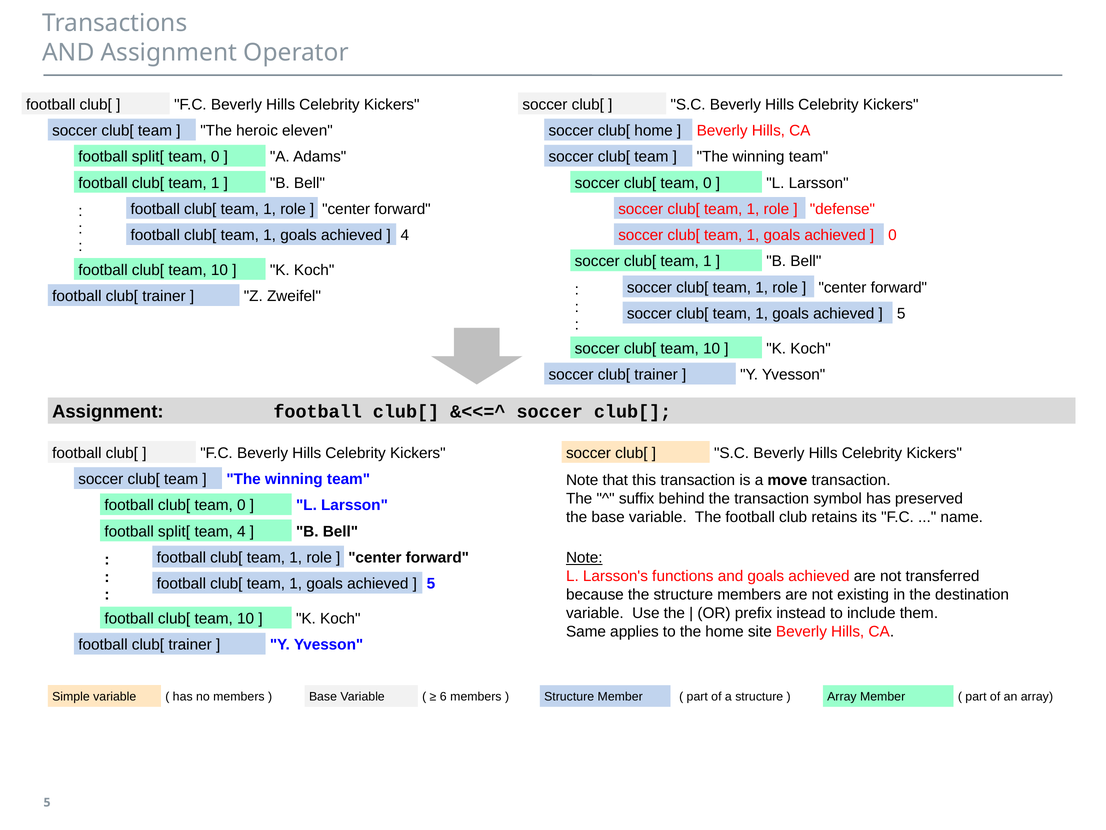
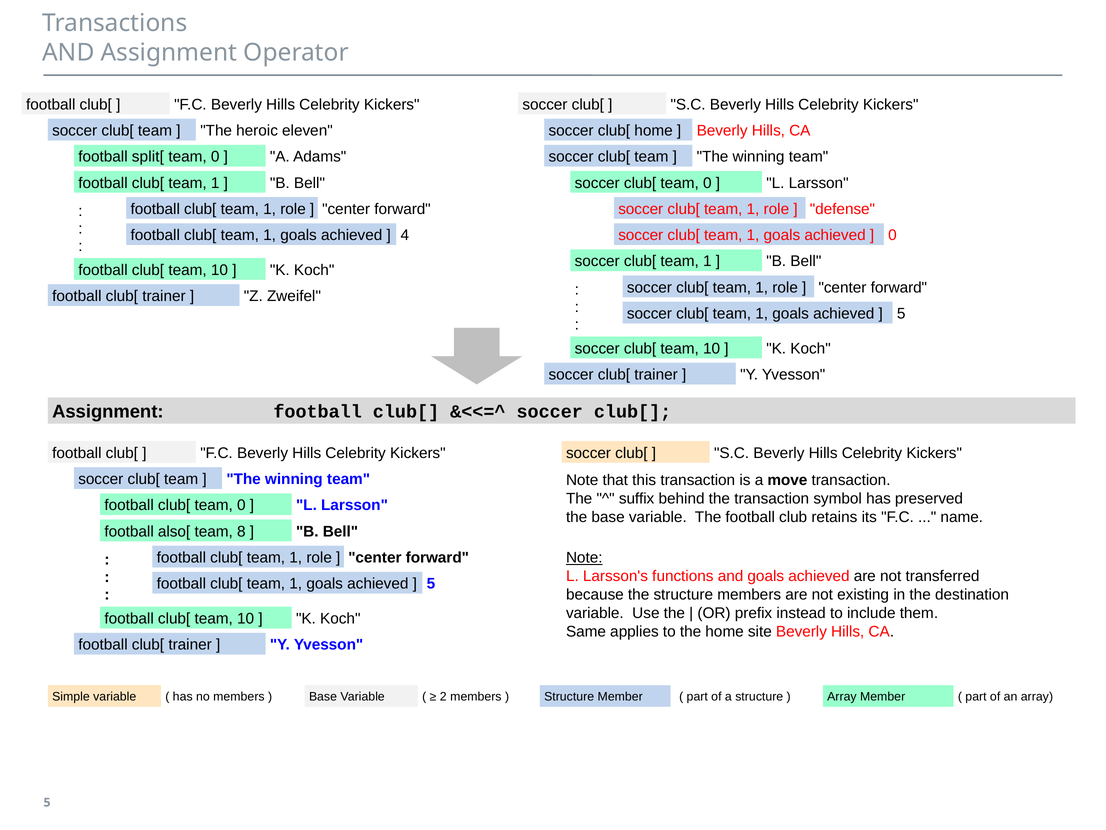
split[ at (174, 531): split[ -> also[
team 4: 4 -> 8
6: 6 -> 2
